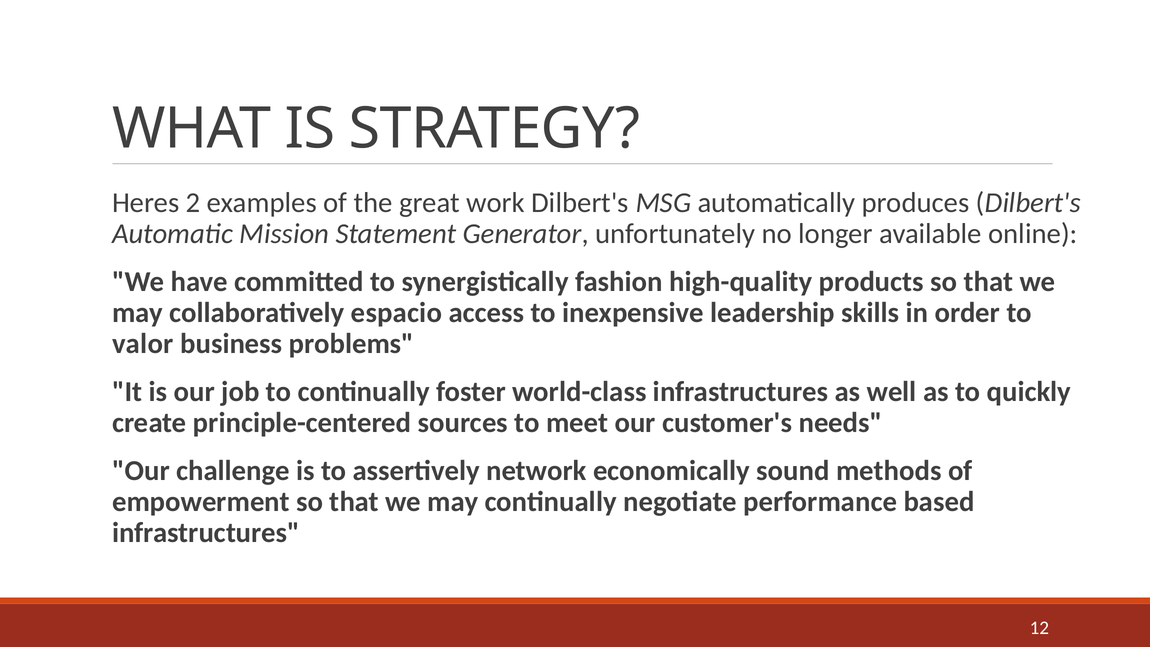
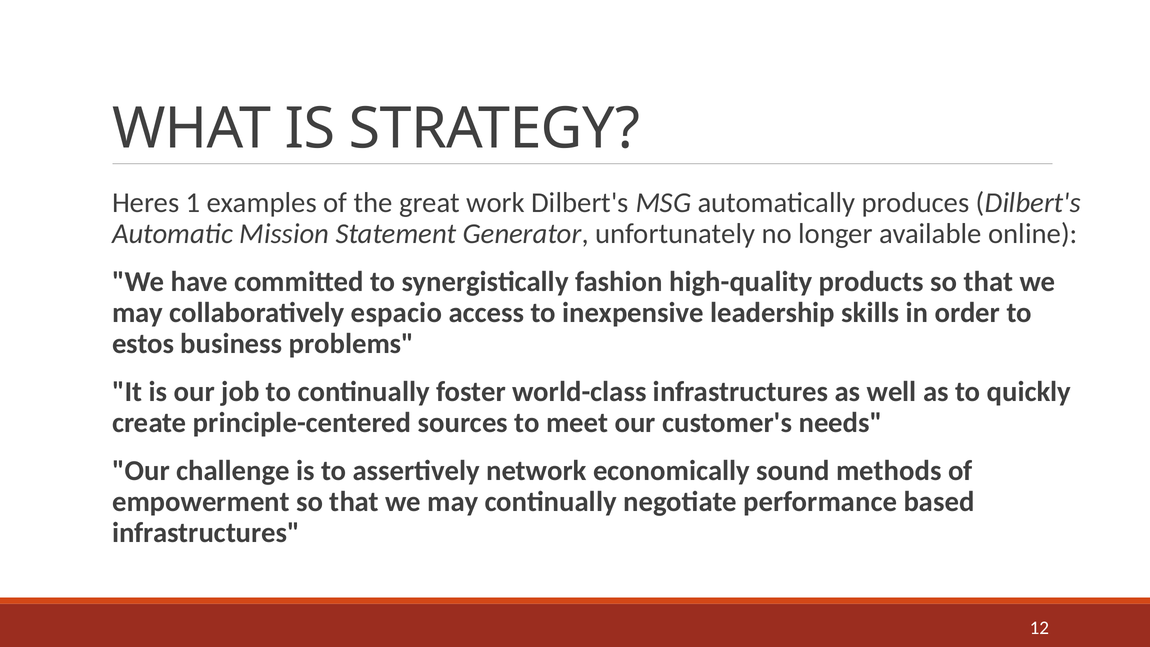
2: 2 -> 1
valor: valor -> estos
